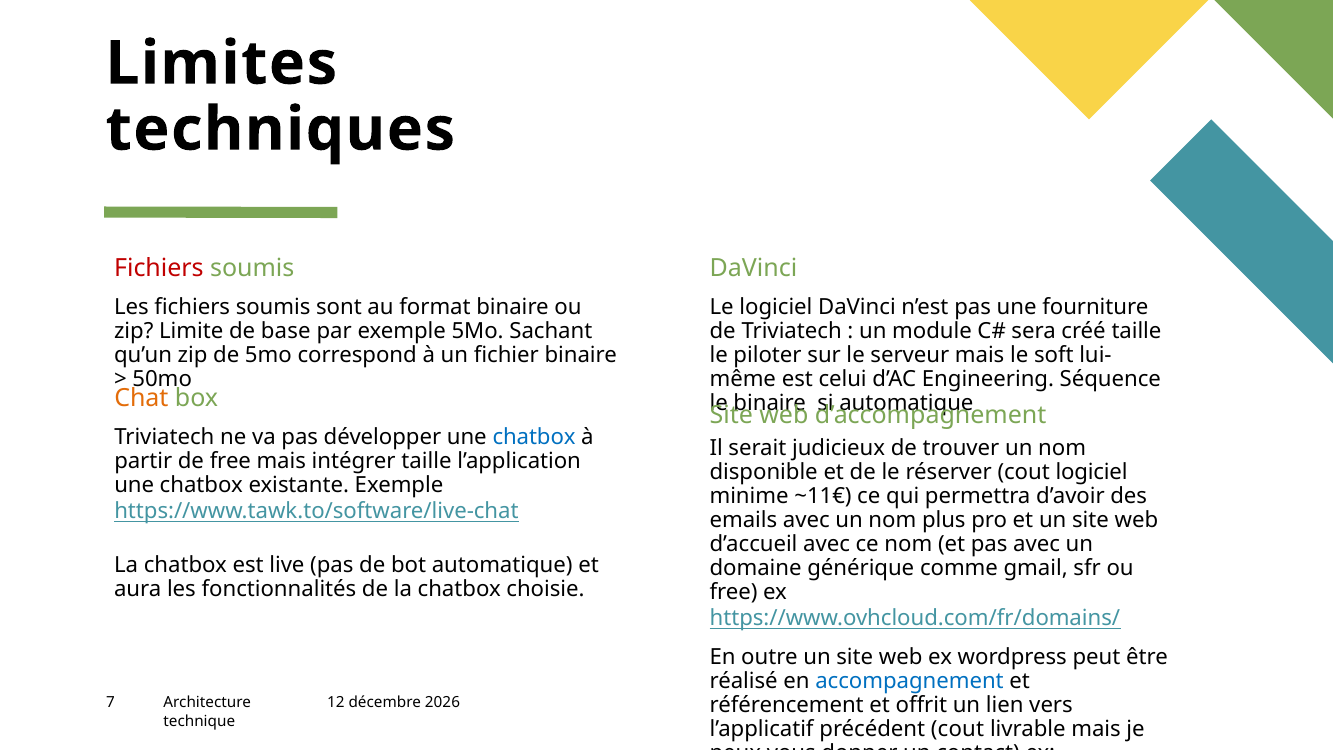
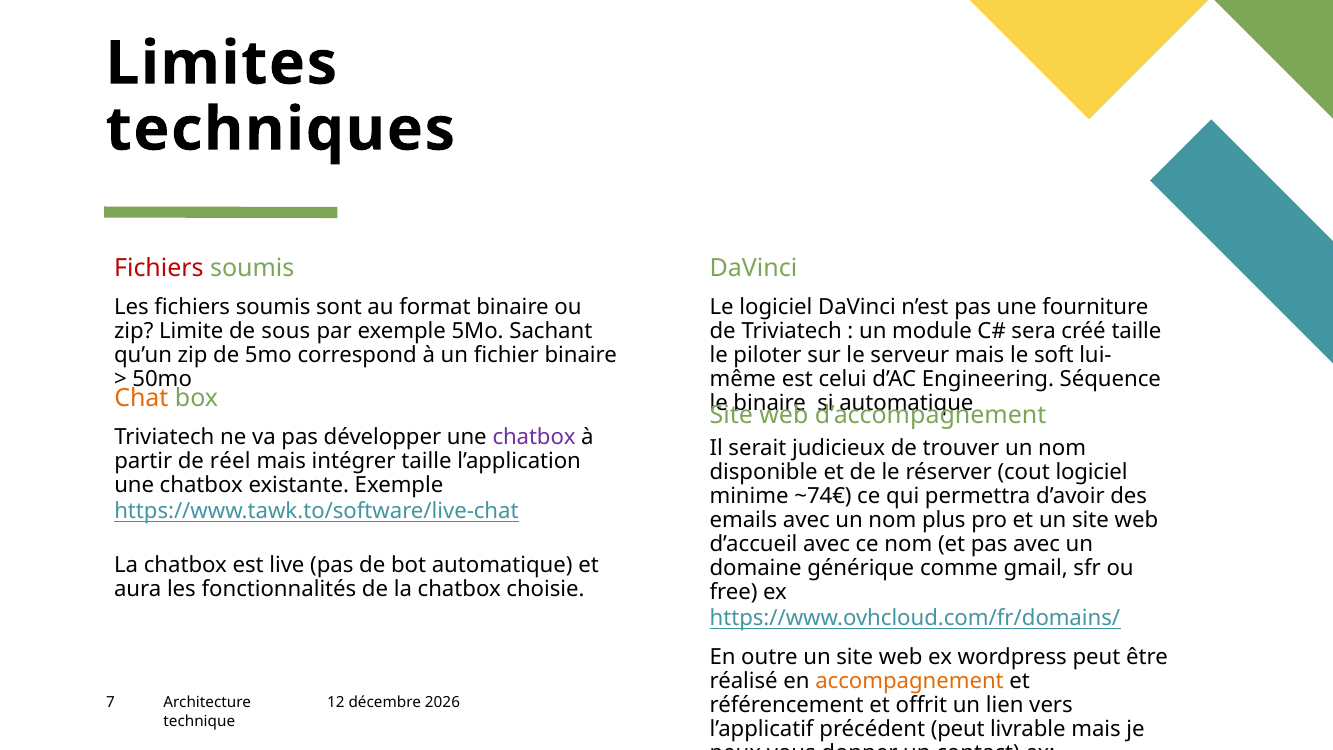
base: base -> sous
chatbox at (534, 437) colour: blue -> purple
de free: free -> réel
~11€: ~11€ -> ~74€
accompagnement colour: blue -> orange
précédent cout: cout -> peut
